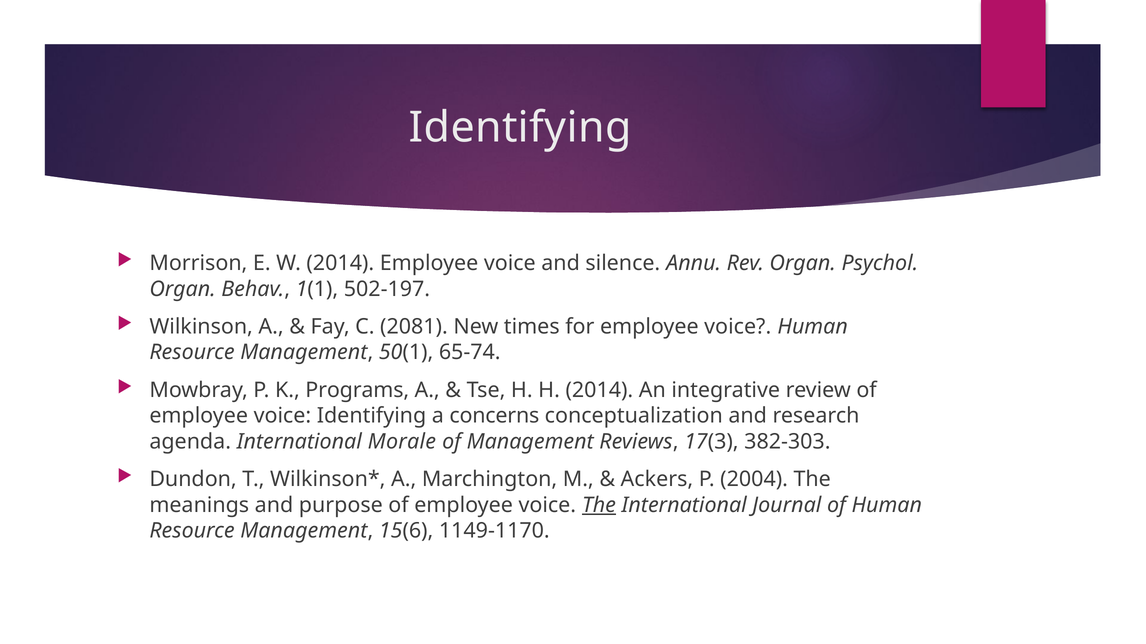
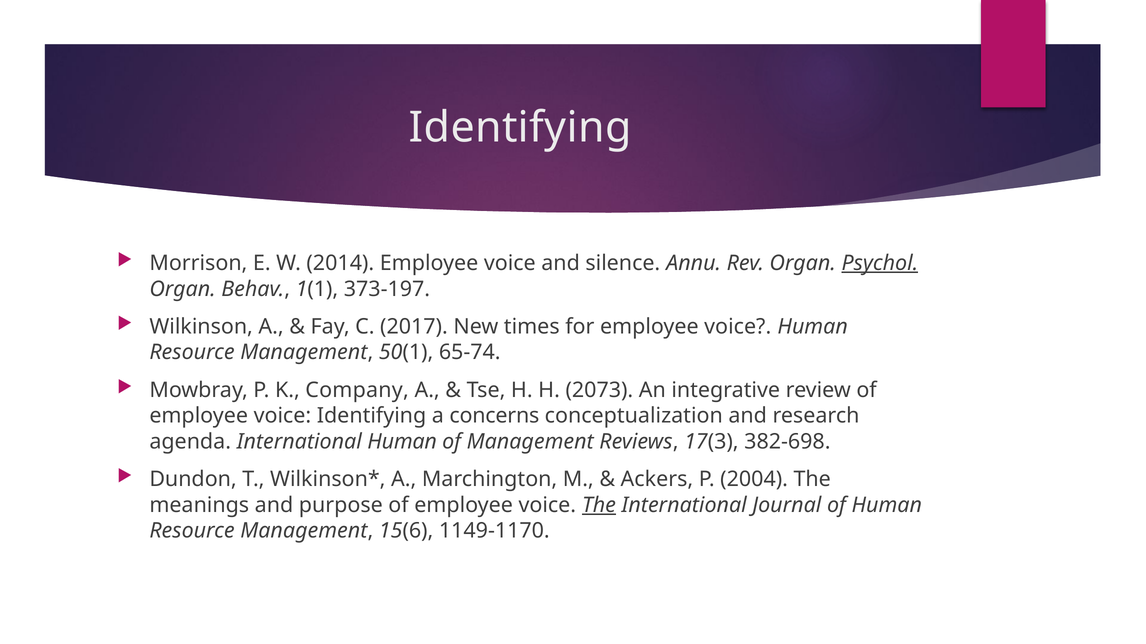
Psychol underline: none -> present
502-197: 502-197 -> 373-197
2081: 2081 -> 2017
Programs: Programs -> Company
H 2014: 2014 -> 2073
International Morale: Morale -> Human
382-303: 382-303 -> 382-698
